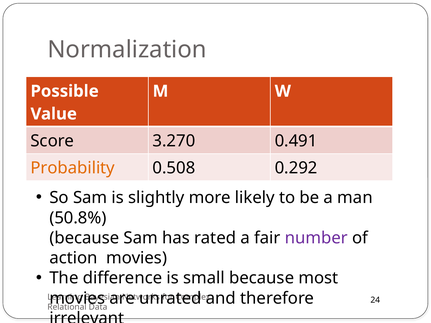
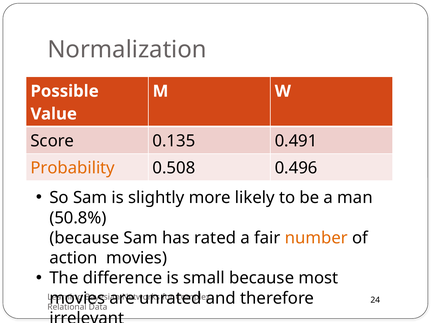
3.270: 3.270 -> 0.135
0.292: 0.292 -> 0.496
number colour: purple -> orange
